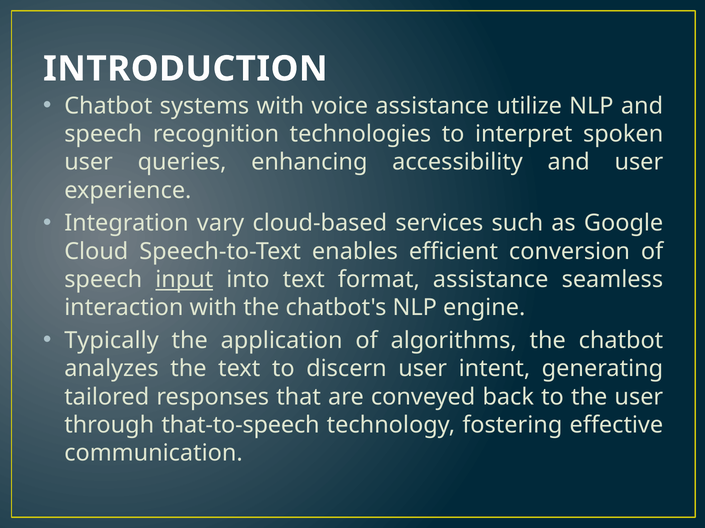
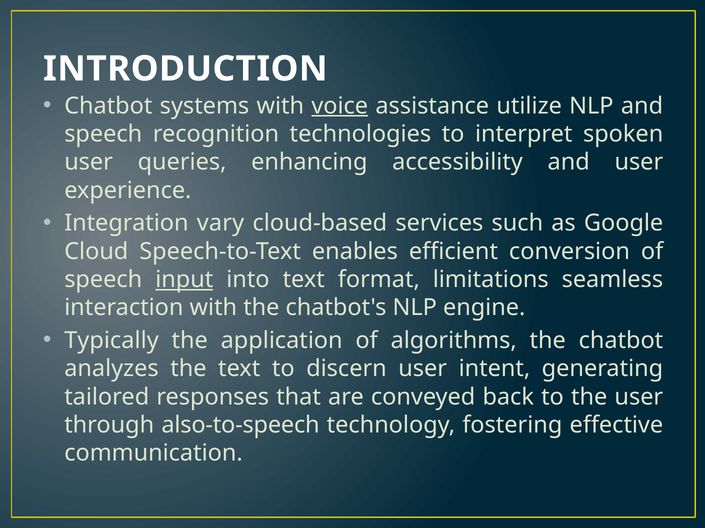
voice underline: none -> present
format assistance: assistance -> limitations
that-to-speech: that-to-speech -> also-to-speech
